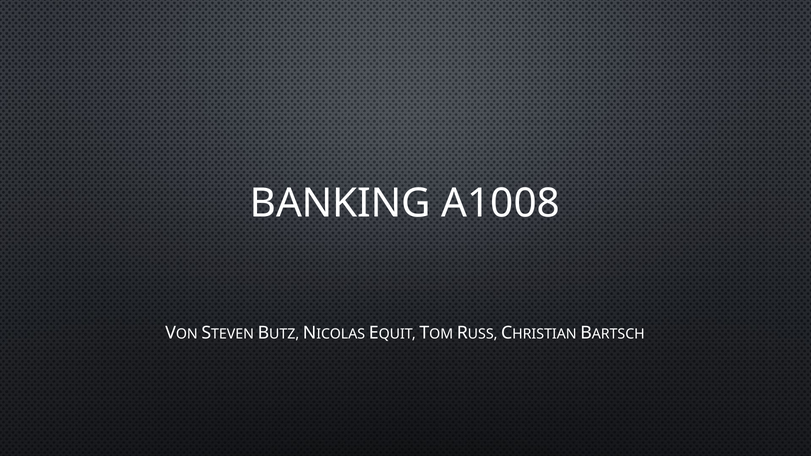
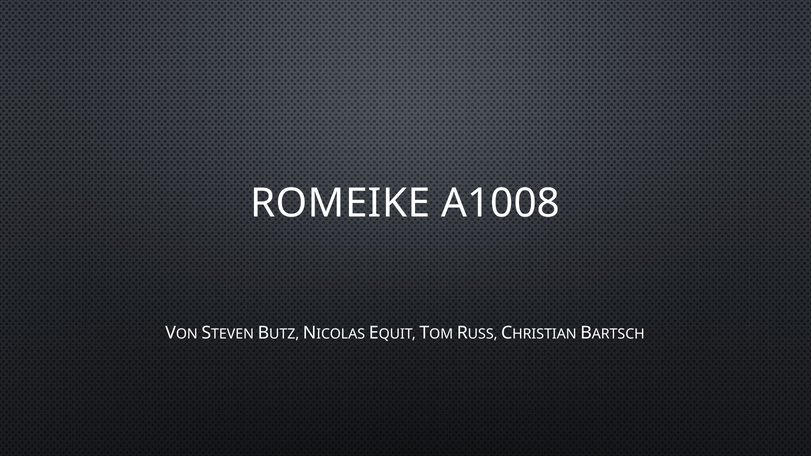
BANKING: BANKING -> ROMEIKE
